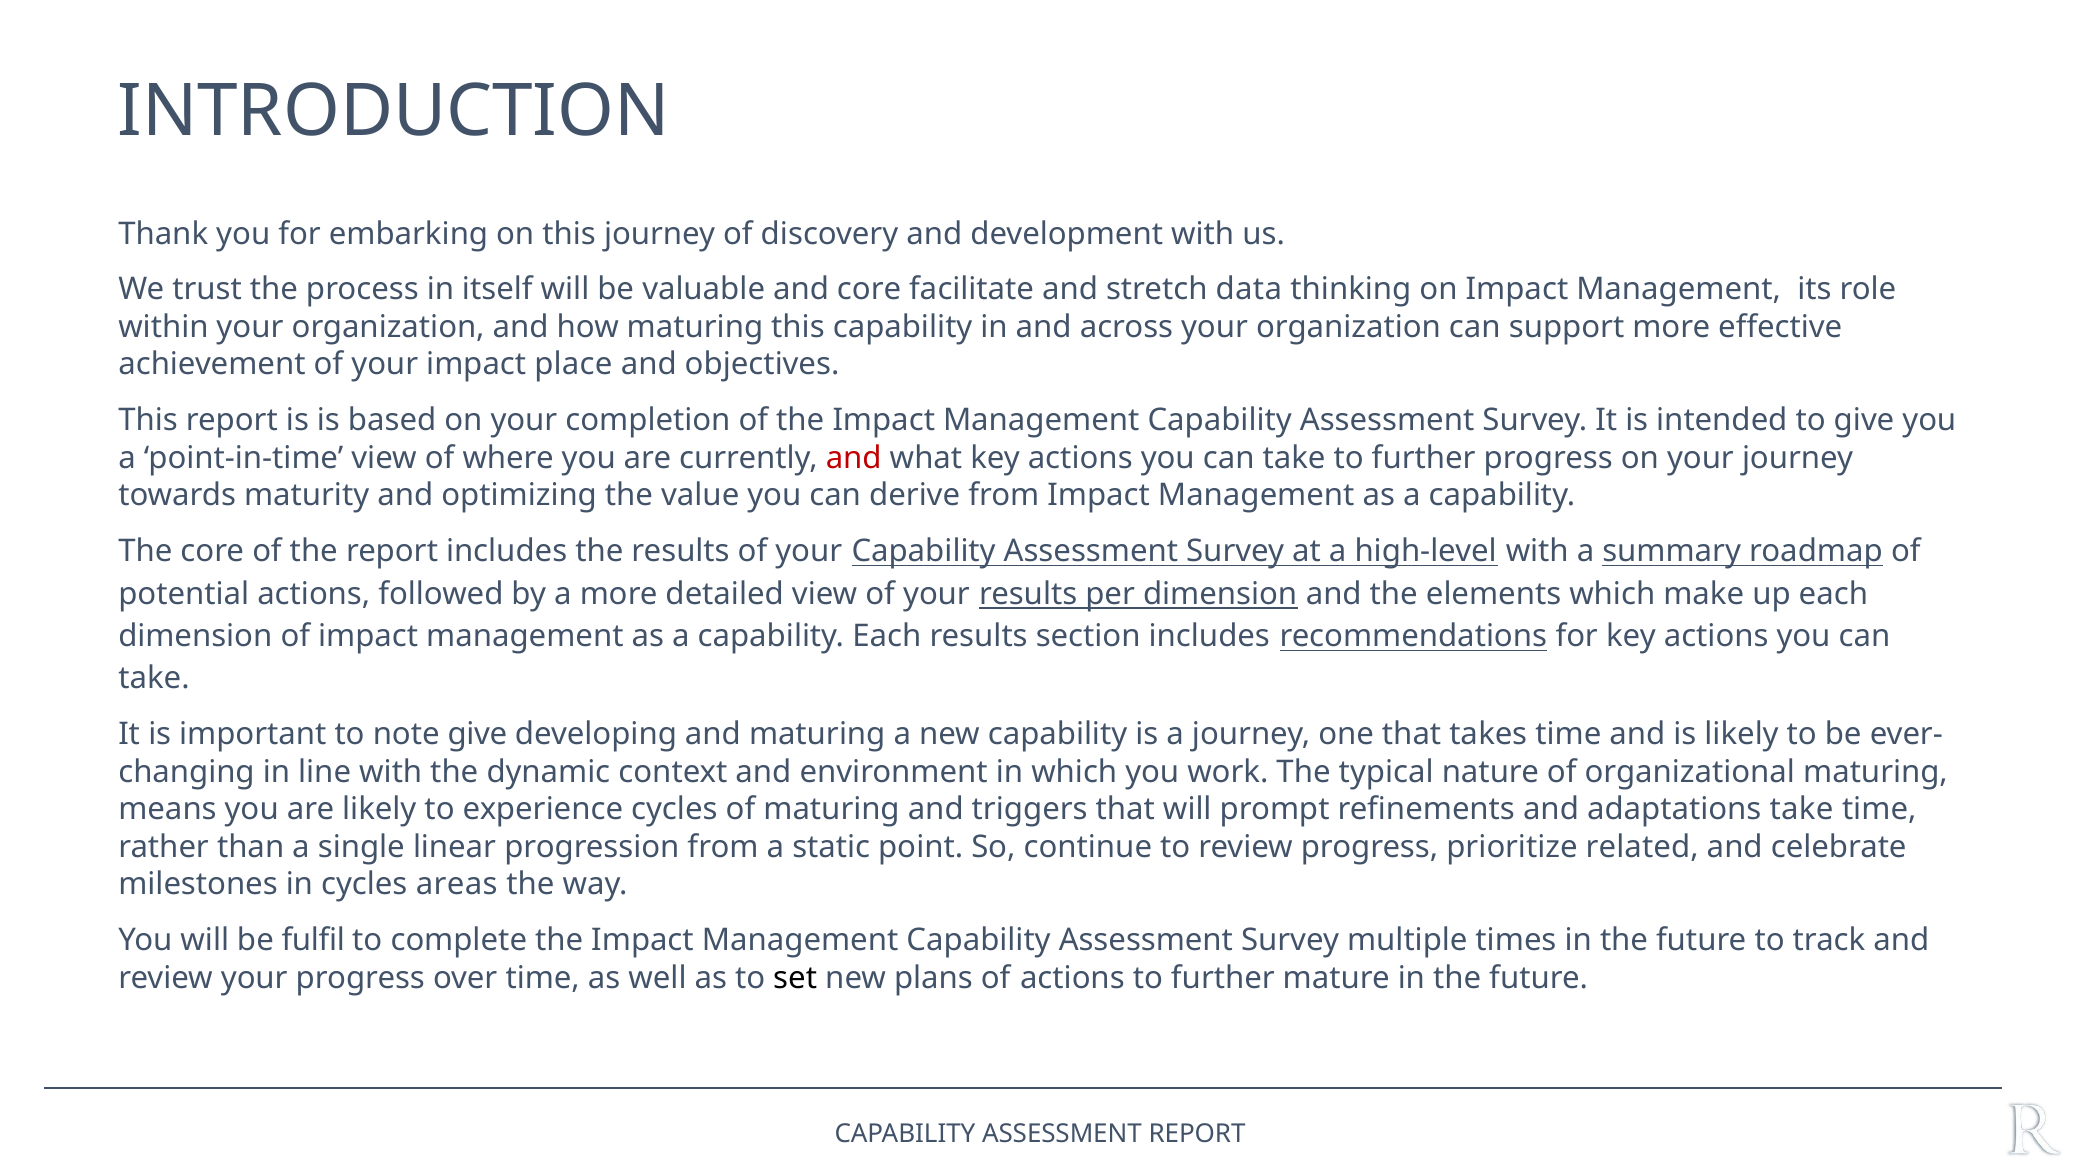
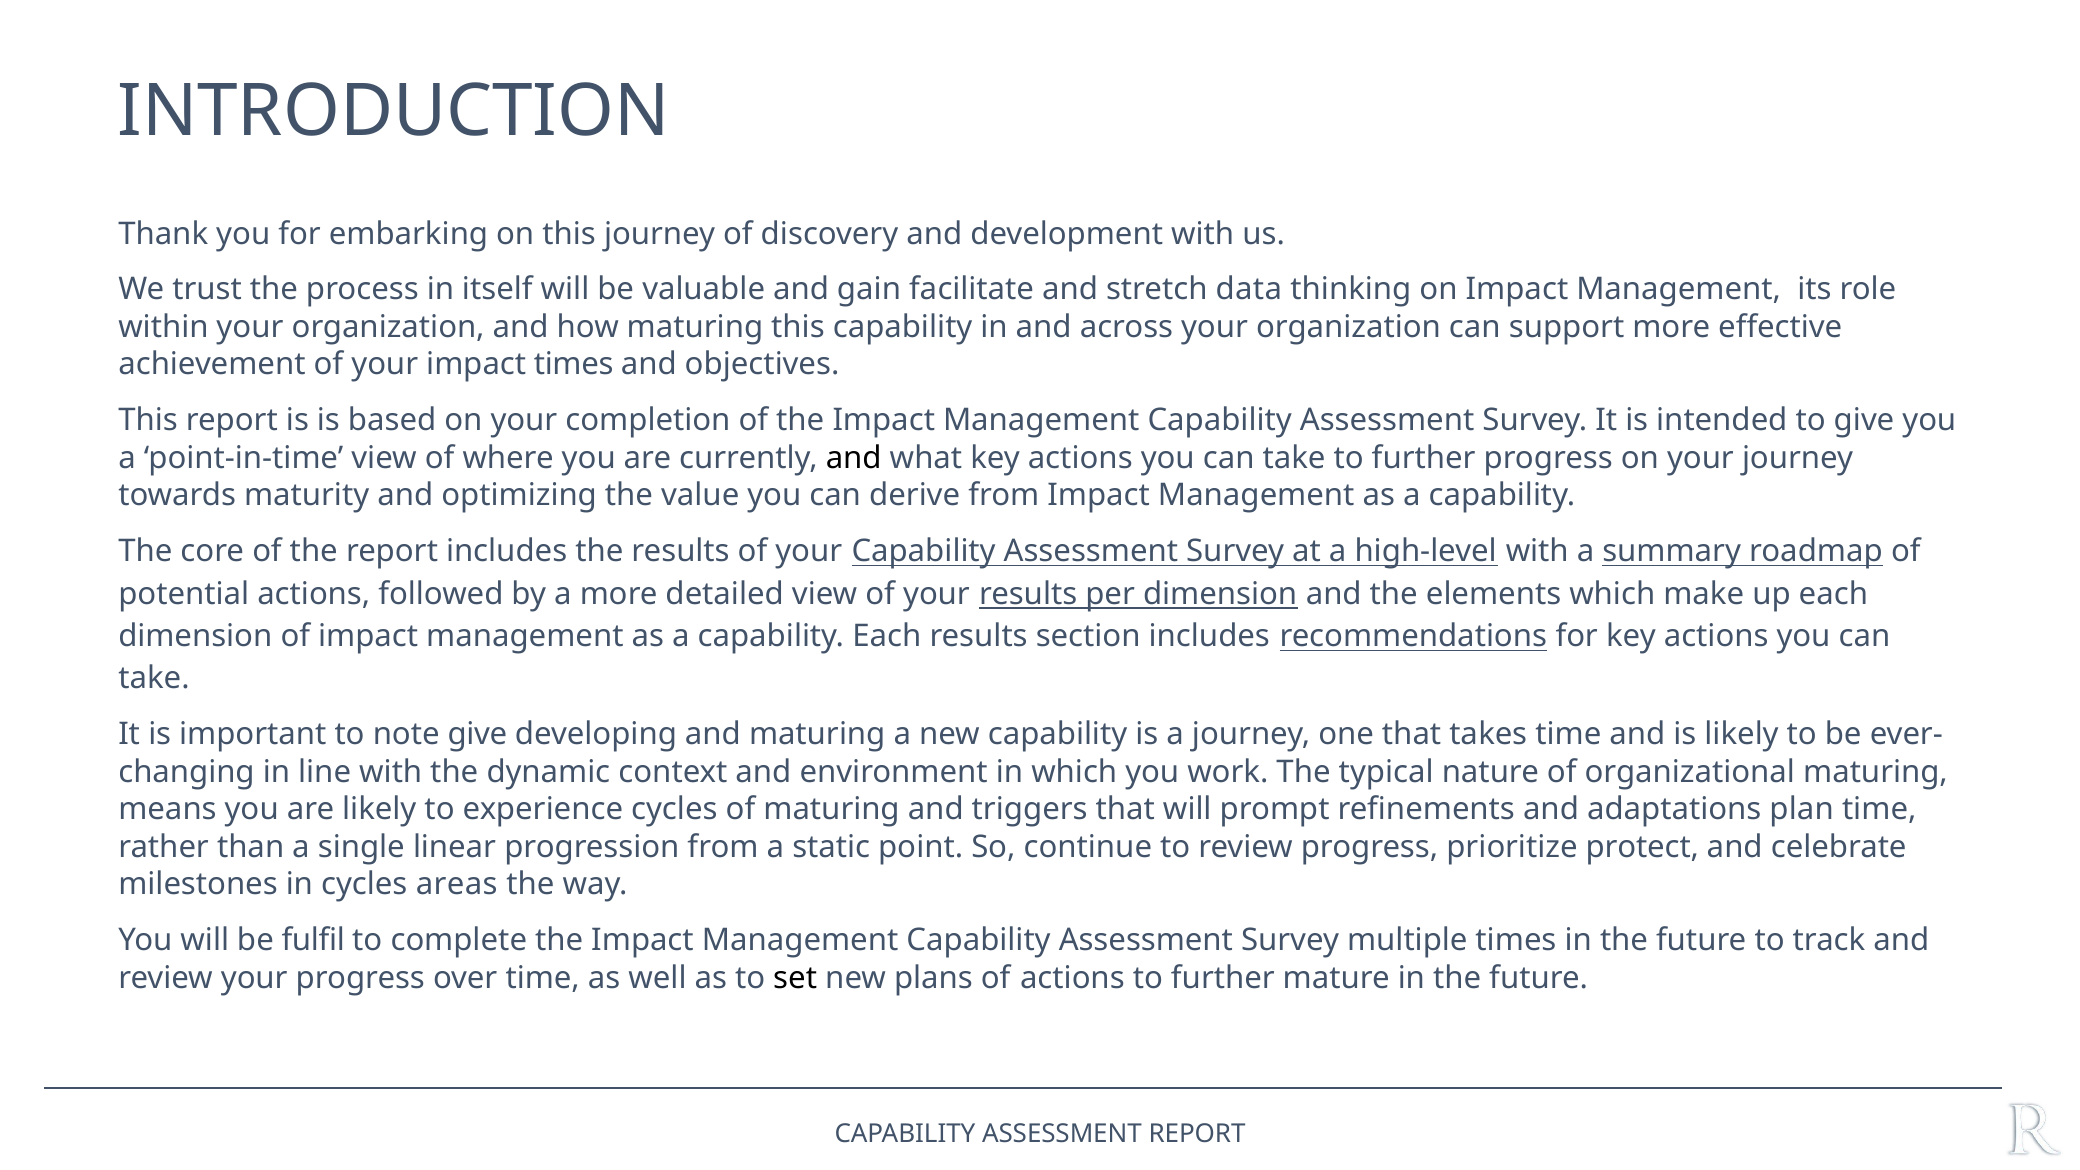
and core: core -> gain
impact place: place -> times
and at (854, 458) colour: red -> black
adaptations take: take -> plan
related: related -> protect
